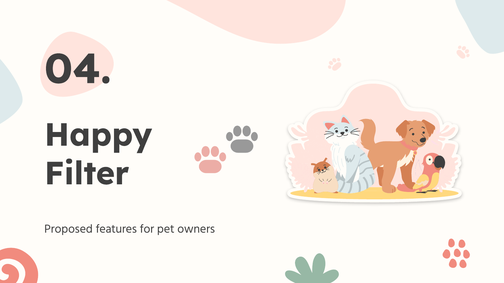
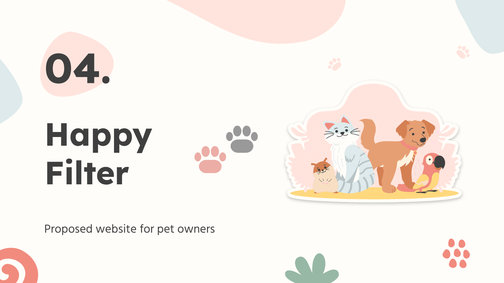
features: features -> website
